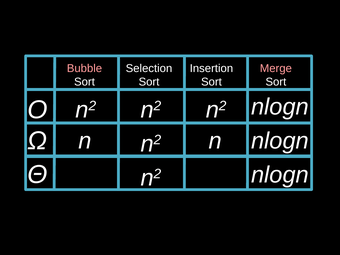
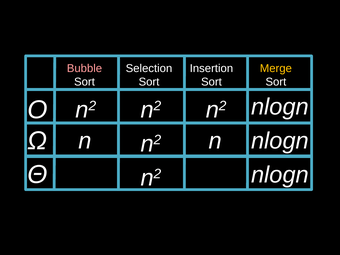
Merge colour: pink -> yellow
